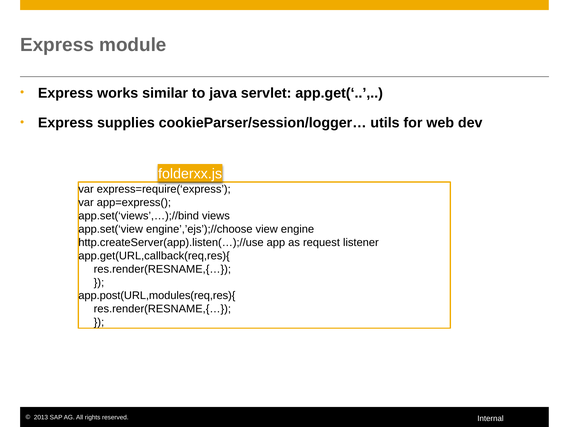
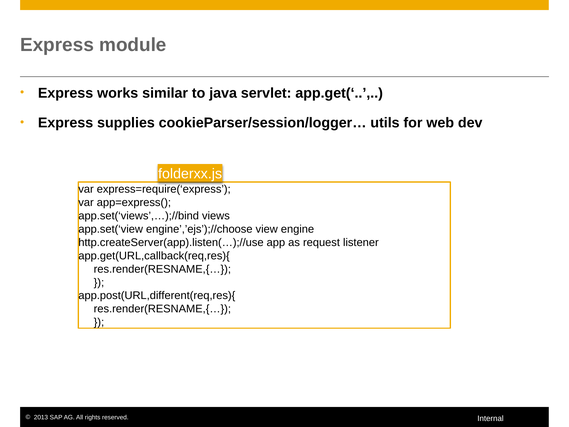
app.post(URL,modules(req,res){: app.post(URL,modules(req,res){ -> app.post(URL,different(req,res){
